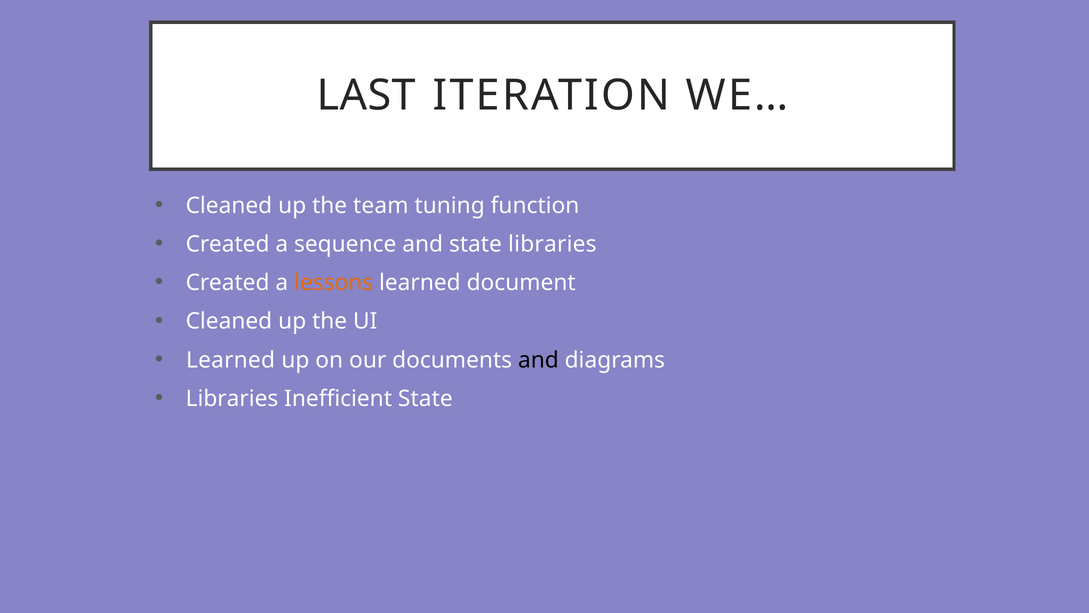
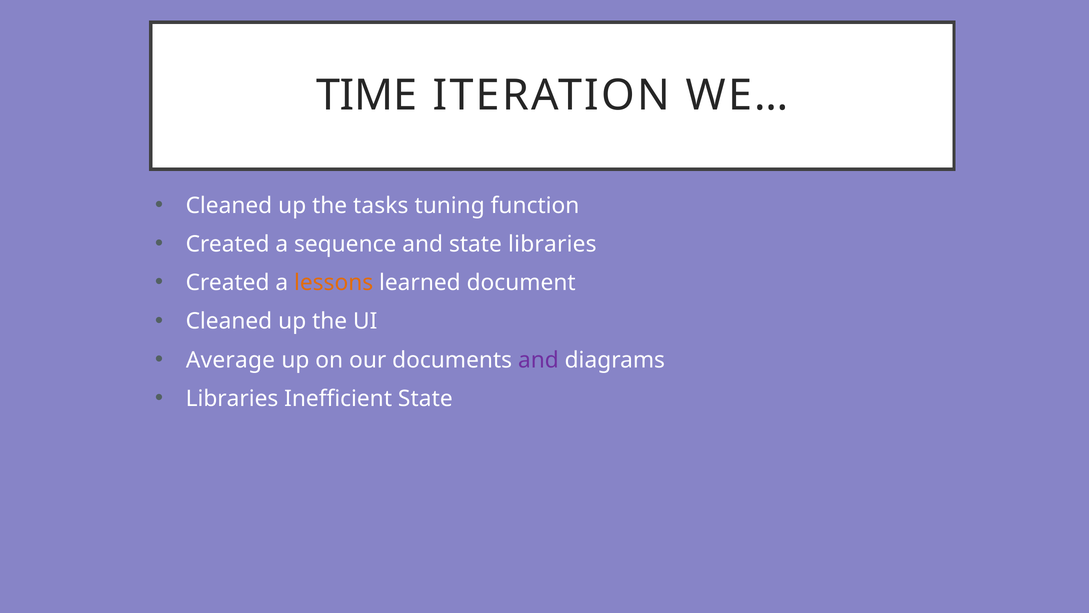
LAST: LAST -> TIME
team: team -> tasks
Learned at (231, 360): Learned -> Average
and at (538, 360) colour: black -> purple
